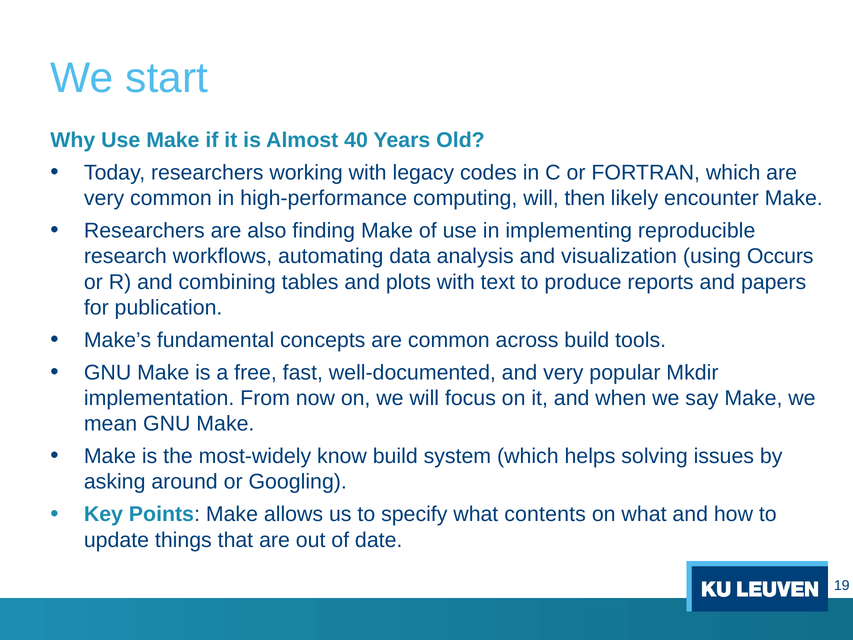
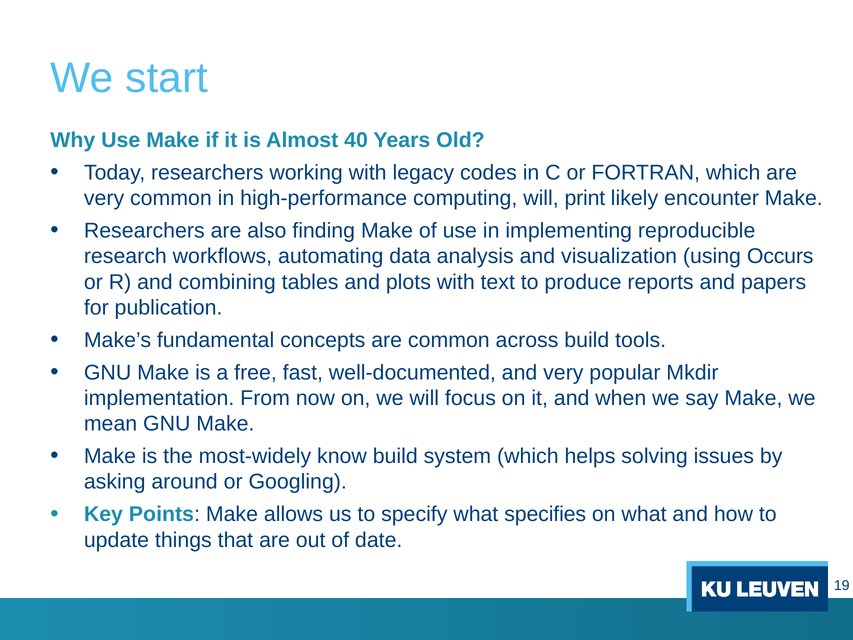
then: then -> print
contents: contents -> specifies
